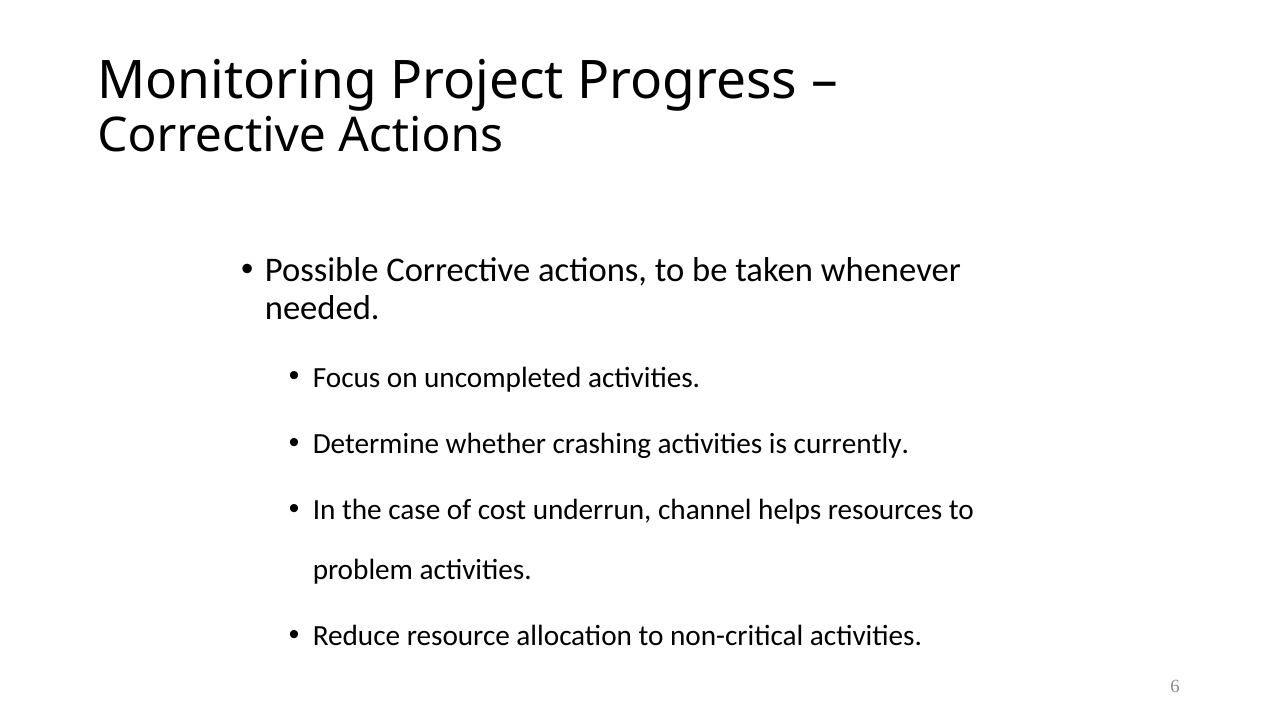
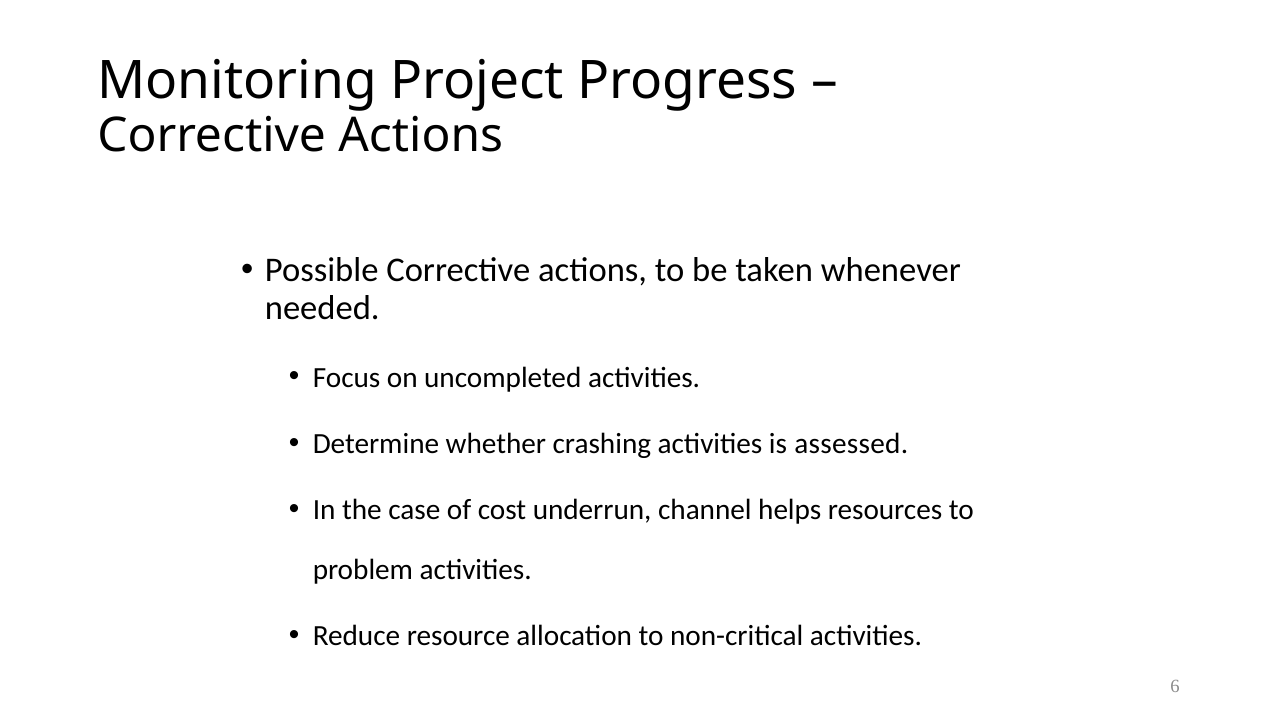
currently: currently -> assessed
